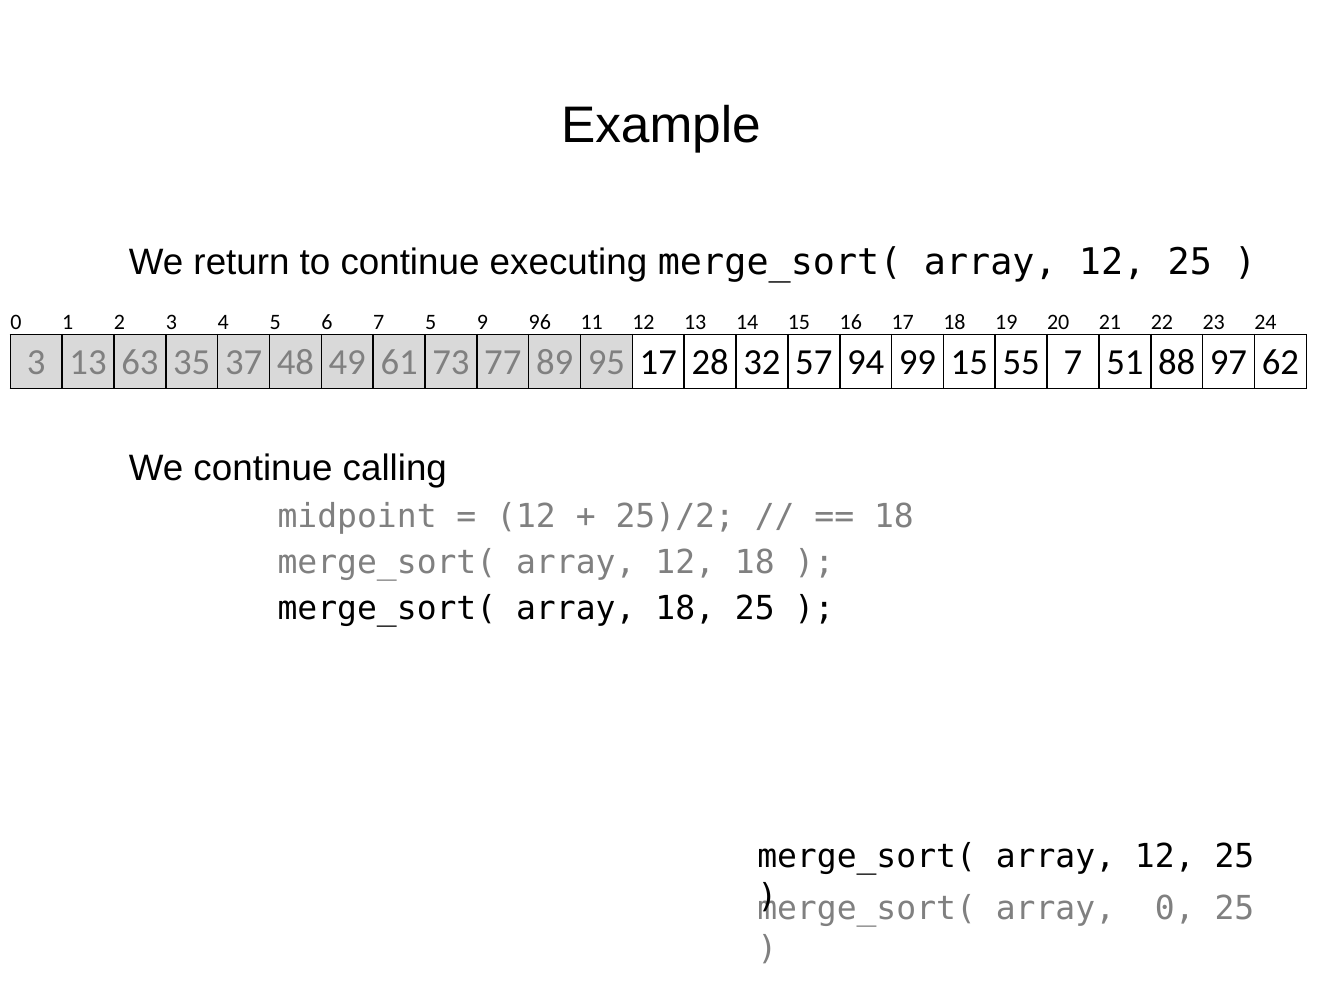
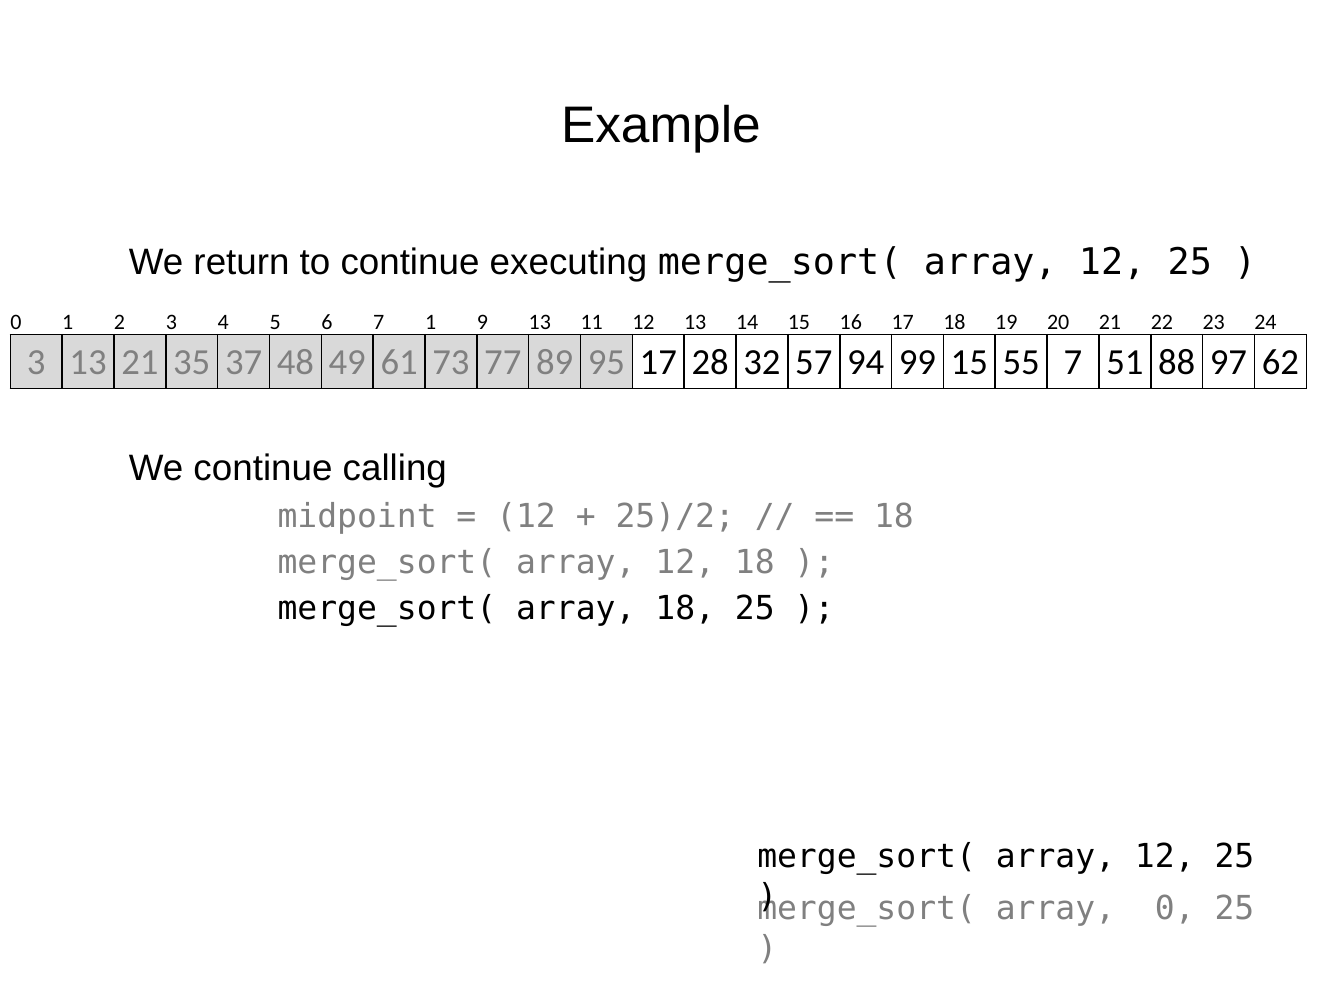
7 5: 5 -> 1
9 96: 96 -> 13
13 63: 63 -> 21
